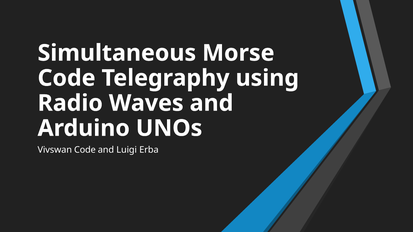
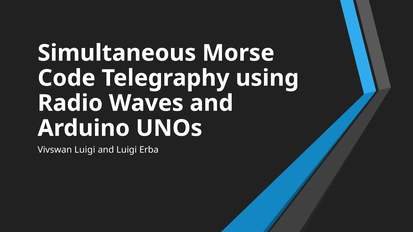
Vivswan Code: Code -> Luigi
